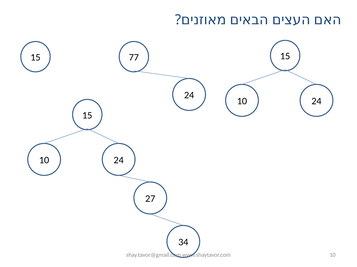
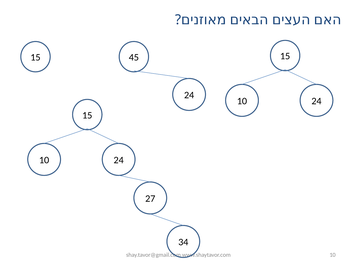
77: 77 -> 45
